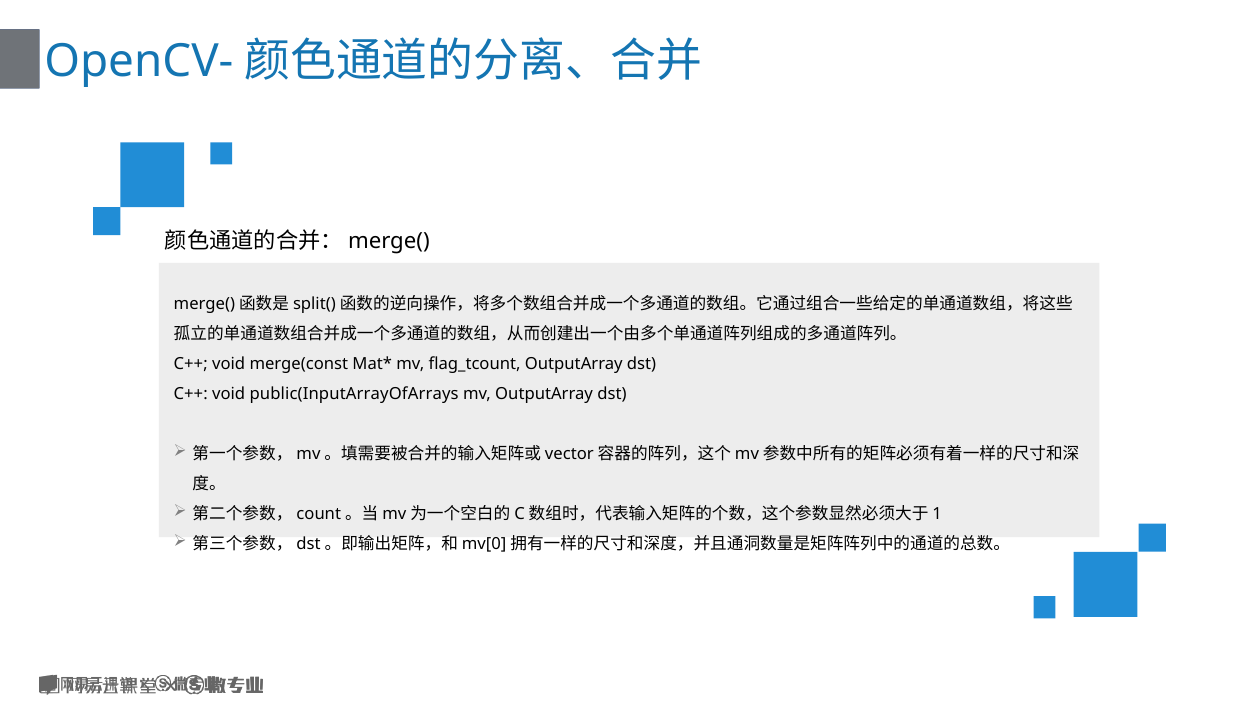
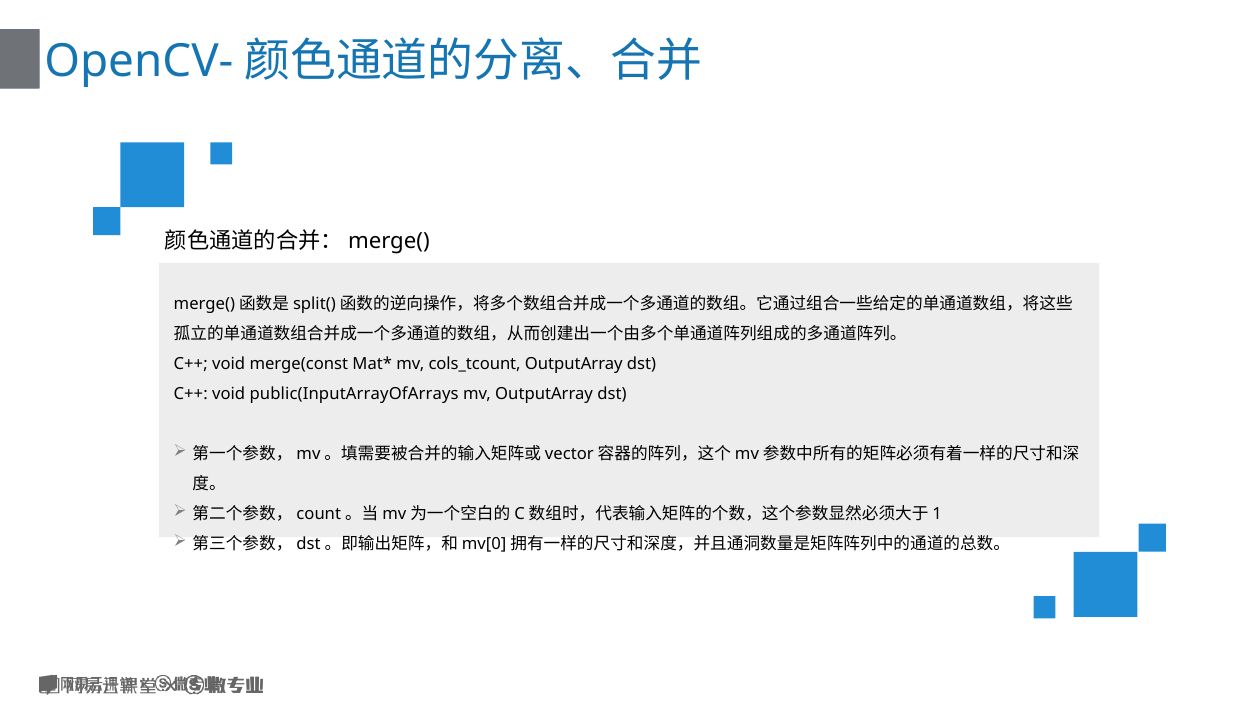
flag_tcount: flag_tcount -> cols_tcount
